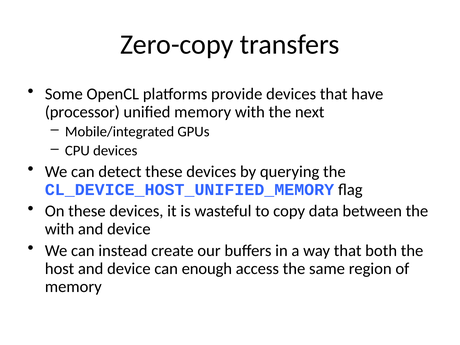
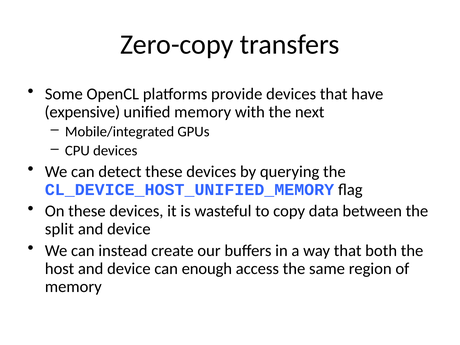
processor: processor -> expensive
with at (60, 229): with -> split
